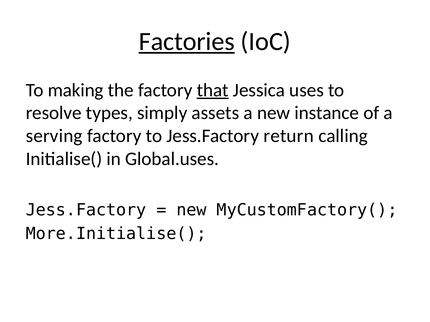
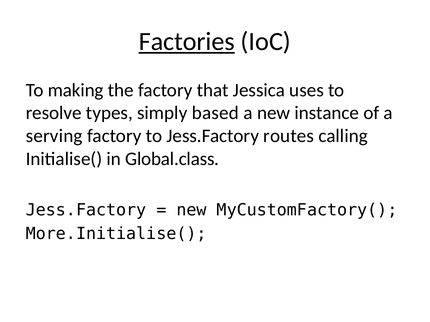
that underline: present -> none
assets: assets -> based
return: return -> routes
Global.uses: Global.uses -> Global.class
